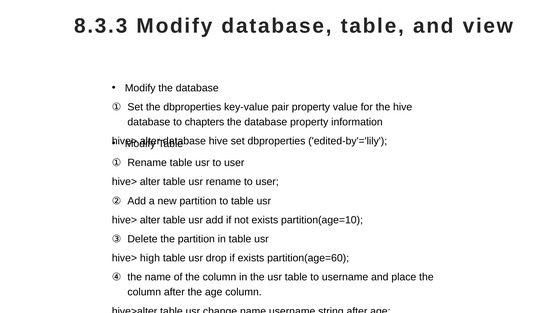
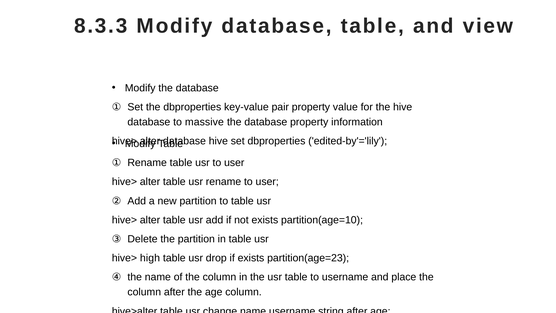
chapters: chapters -> massive
partition(age=60: partition(age=60 -> partition(age=23
